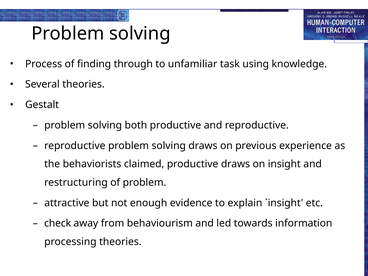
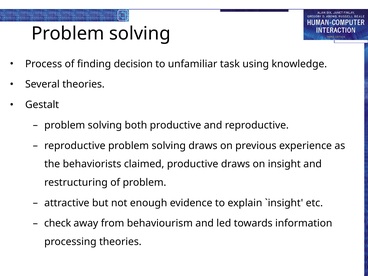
through: through -> decision
